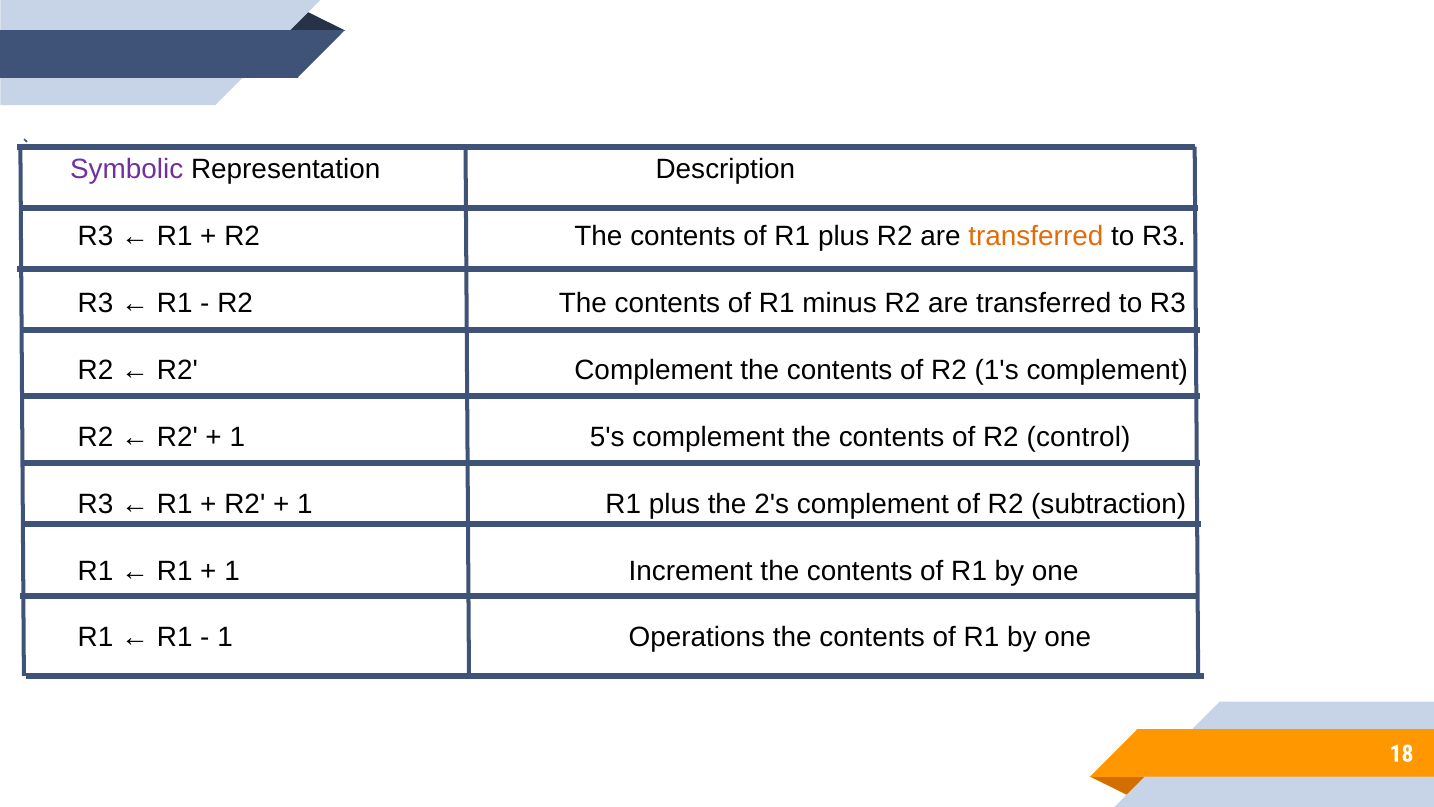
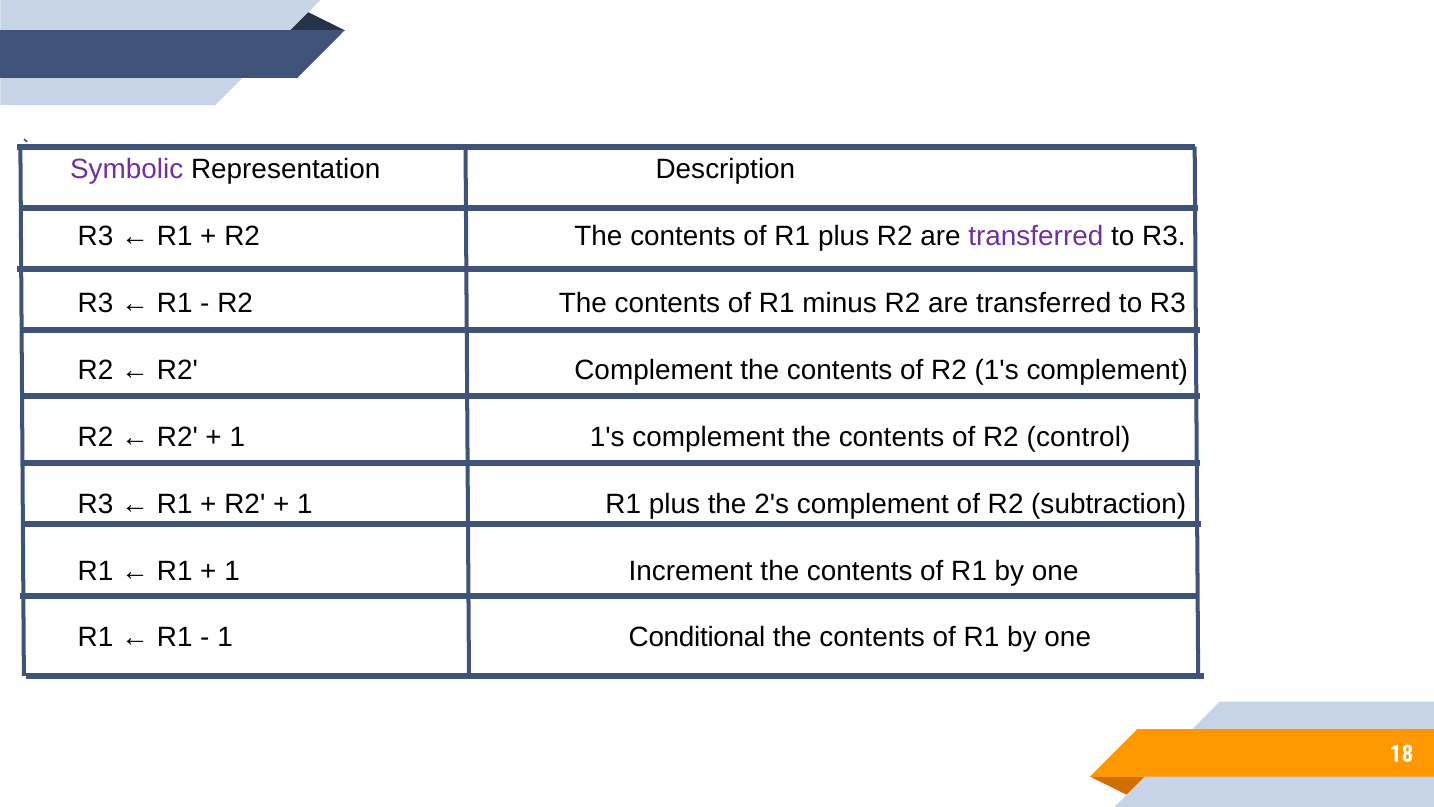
transferred at (1036, 236) colour: orange -> purple
1 5's: 5's -> 1's
Operations: Operations -> Conditional
